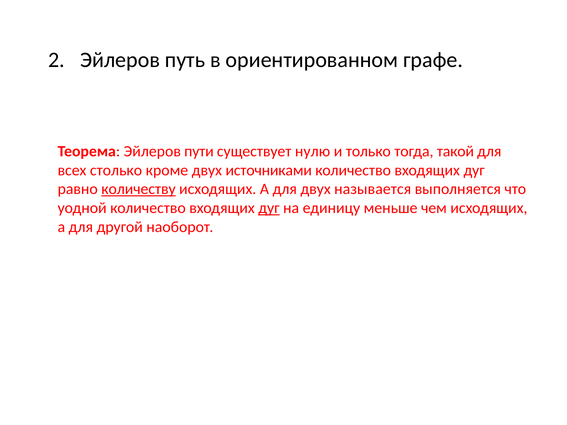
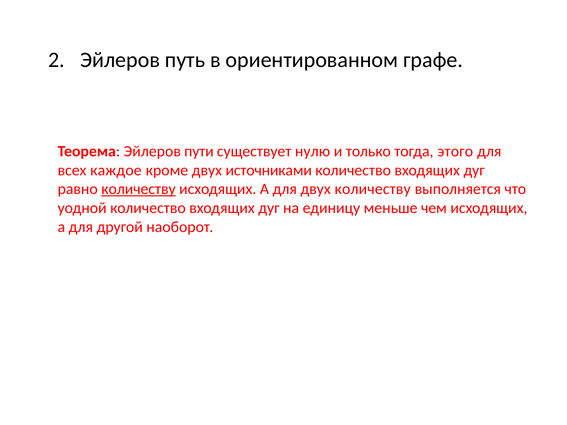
такой: такой -> этого
столько: столько -> каждое
двух называется: называется -> количеству
дуг at (269, 208) underline: present -> none
